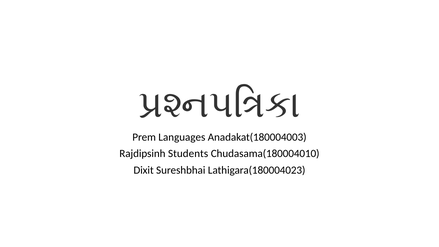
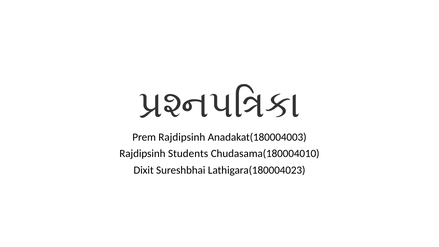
Prem Languages: Languages -> Rajdipsinh
